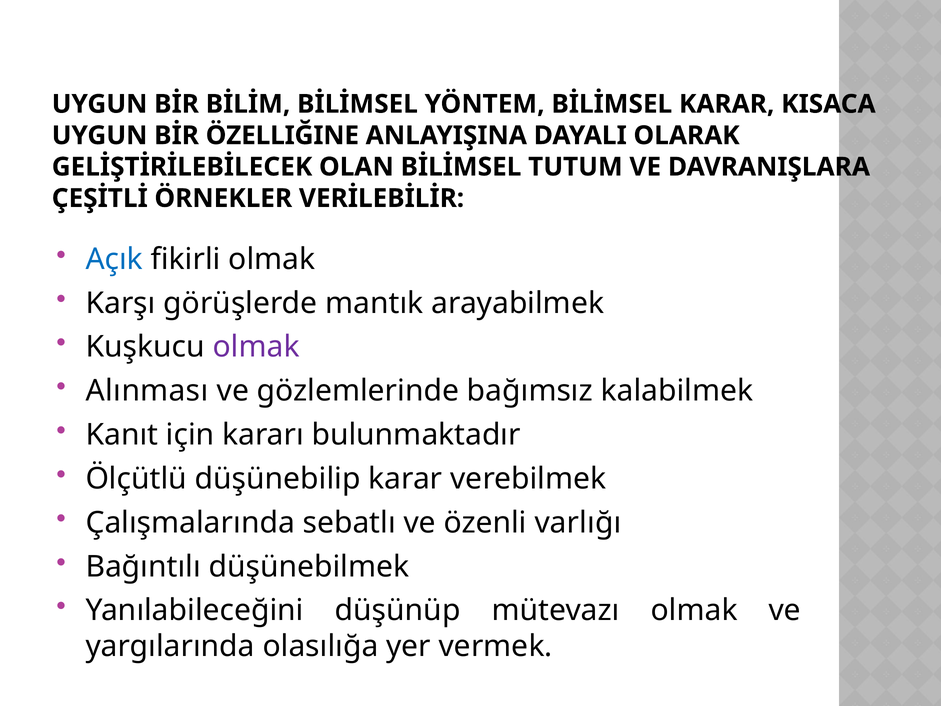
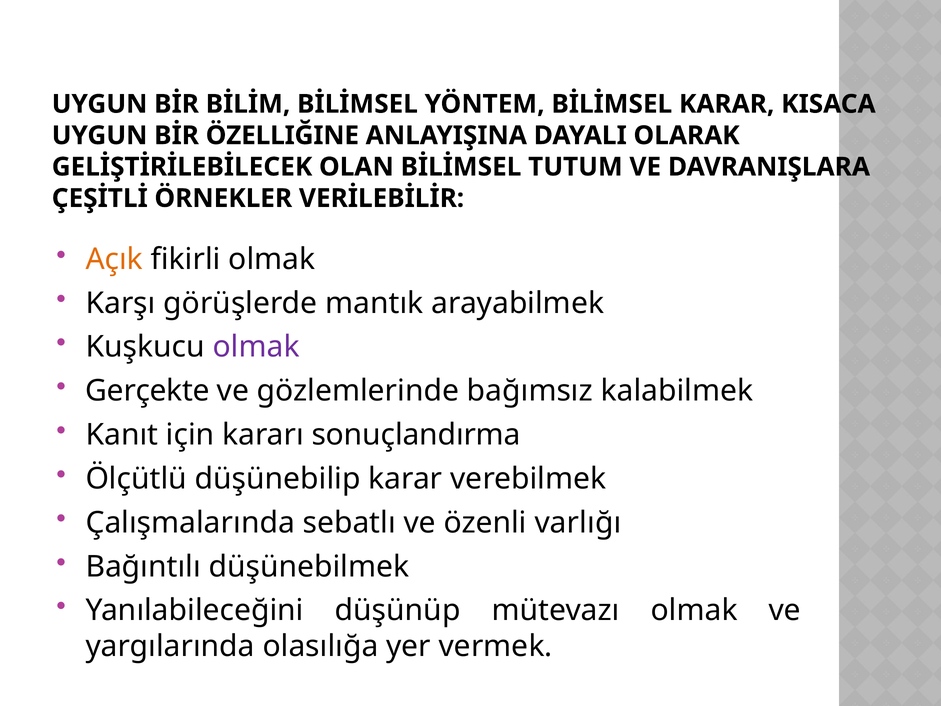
Açık colour: blue -> orange
Alınması: Alınması -> Gerçekte
bulunmaktadır: bulunmaktadır -> sonuçlandırma
